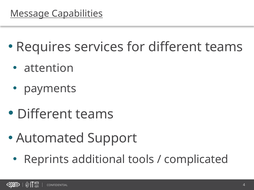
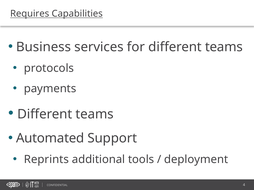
Message: Message -> Requires
Requires: Requires -> Business
attention: attention -> protocols
complicated: complicated -> deployment
